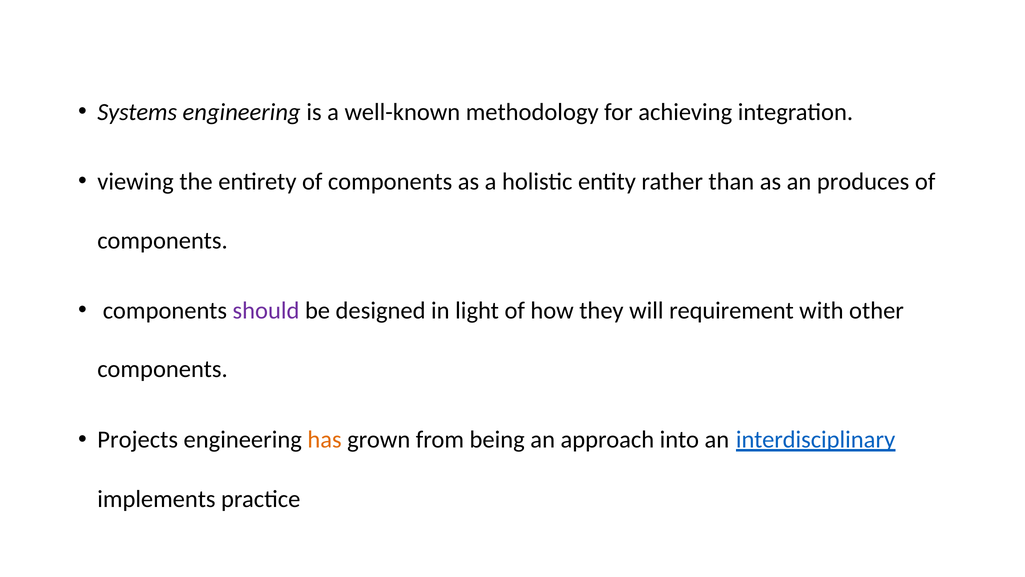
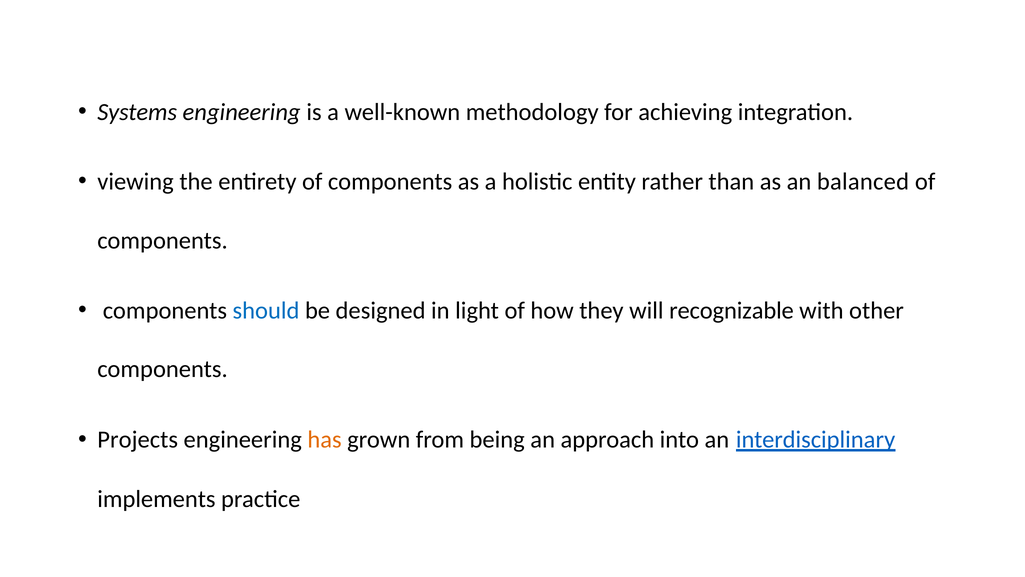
produces: produces -> balanced
should colour: purple -> blue
requirement: requirement -> recognizable
